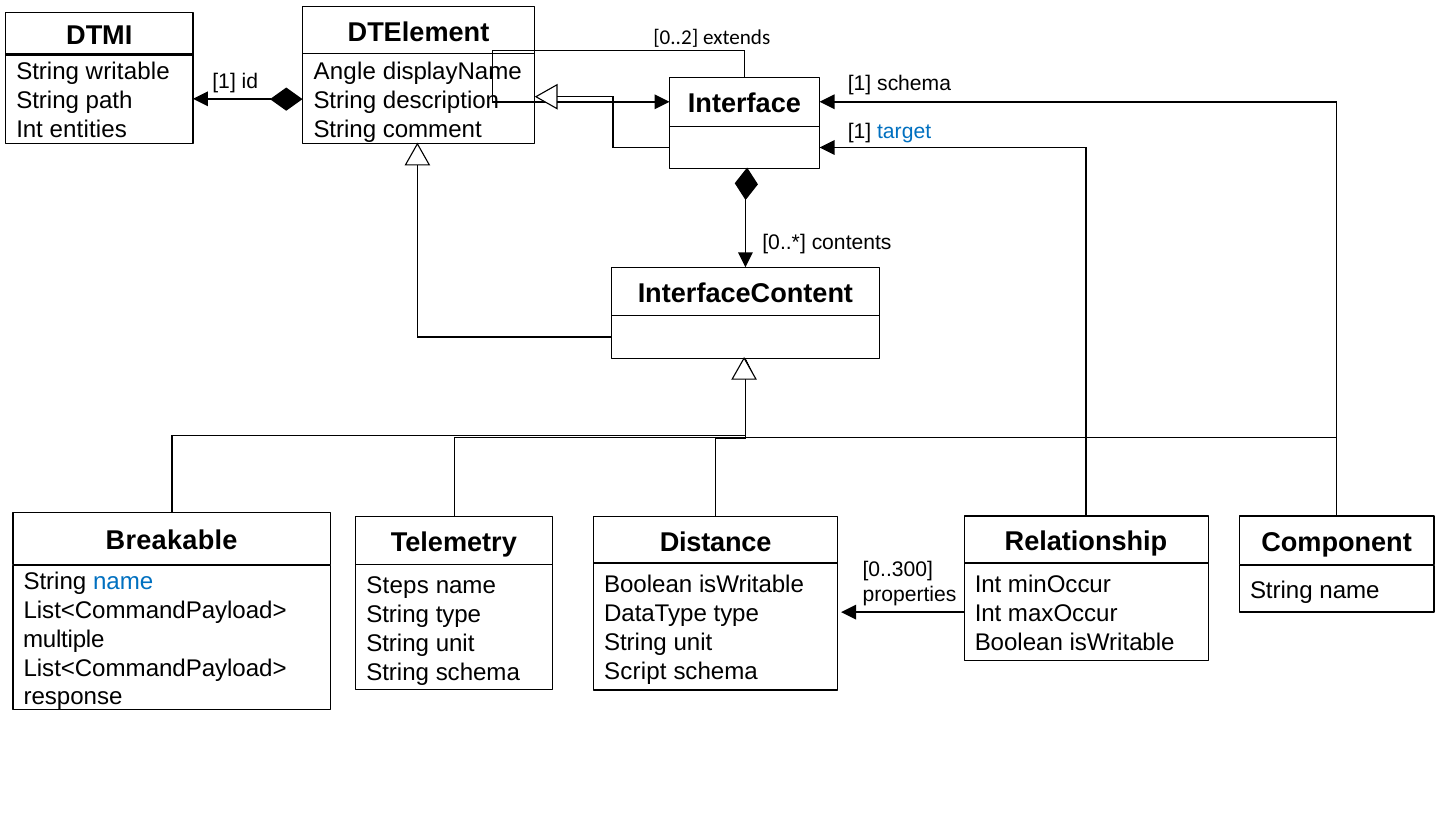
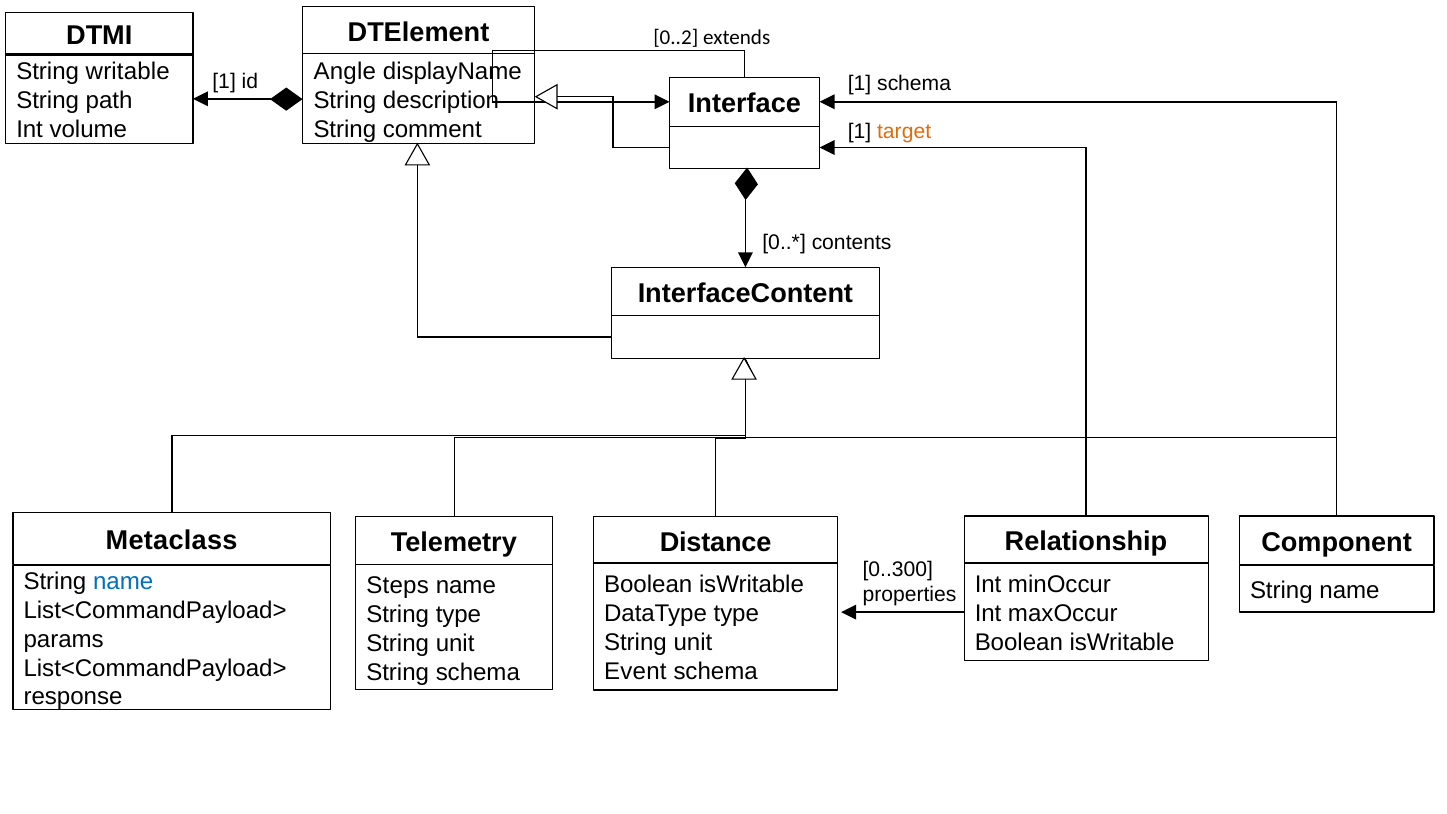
entities: entities -> volume
target colour: blue -> orange
Breakable: Breakable -> Metaclass
multiple: multiple -> params
Script: Script -> Event
